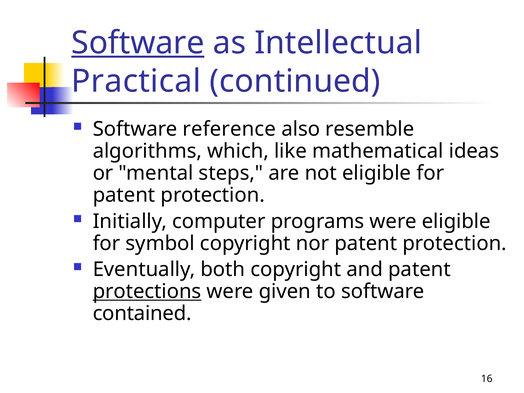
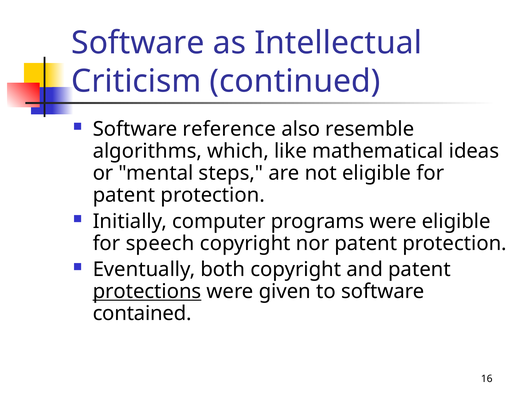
Software at (138, 43) underline: present -> none
Practical: Practical -> Criticism
symbol: symbol -> speech
